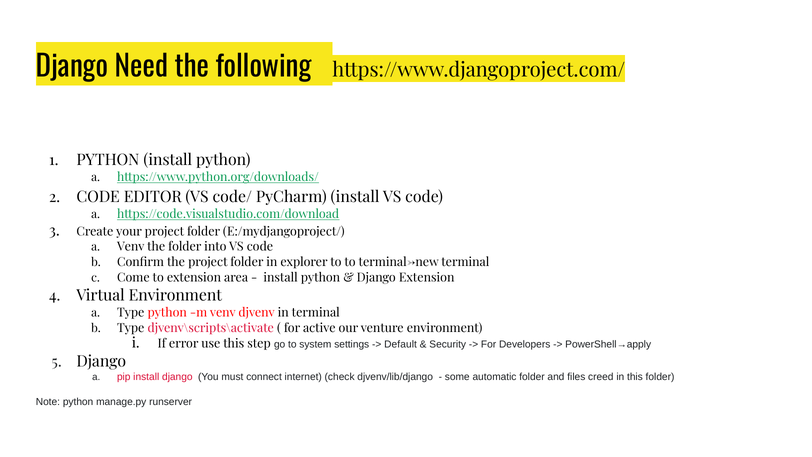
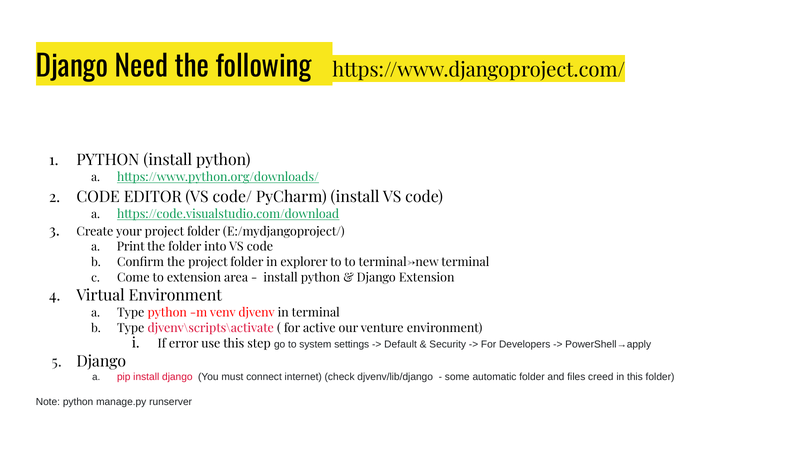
Venv at (131, 247): Venv -> Print
